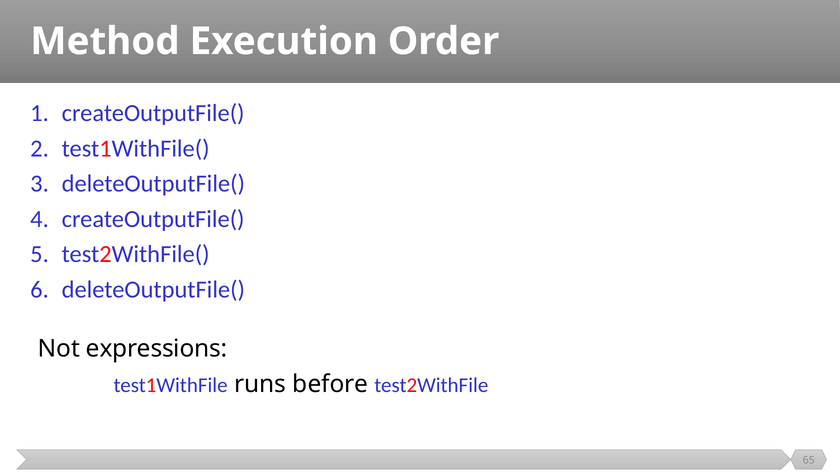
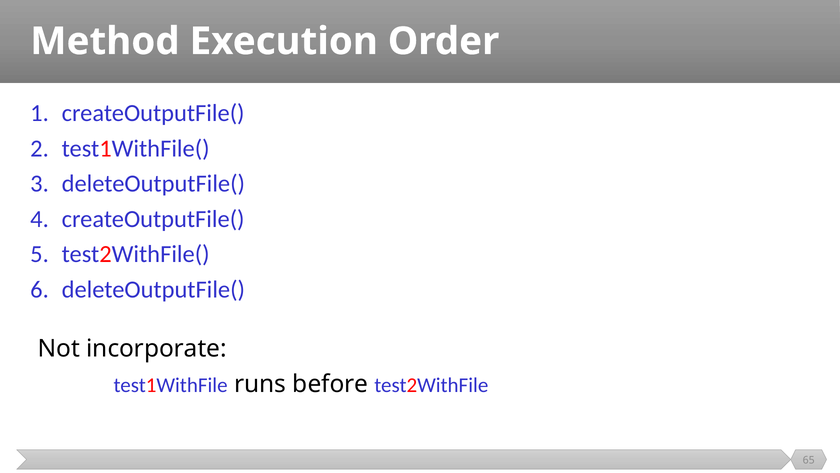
expressions: expressions -> incorporate
